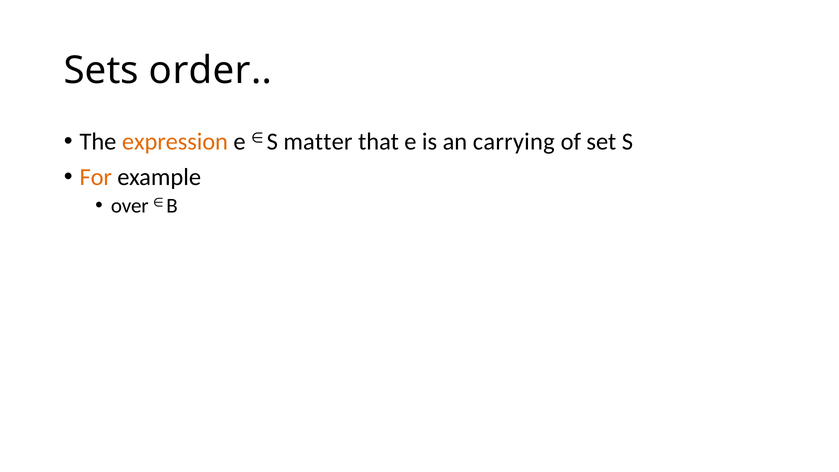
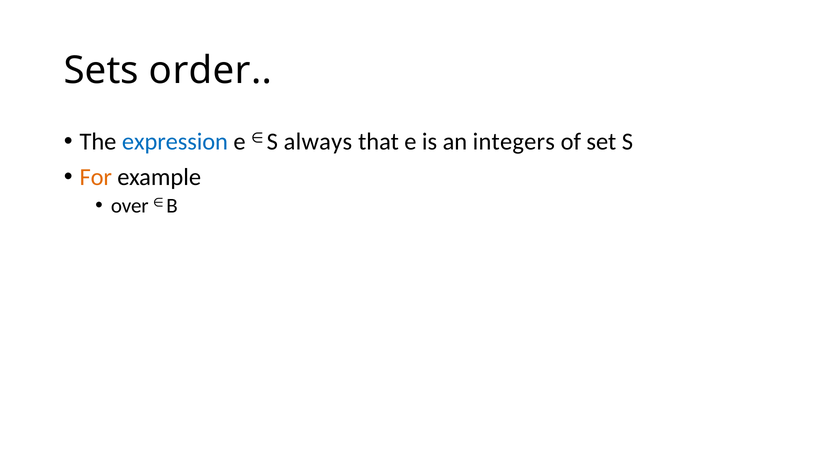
expression colour: orange -> blue
matter: matter -> always
carrying: carrying -> integers
